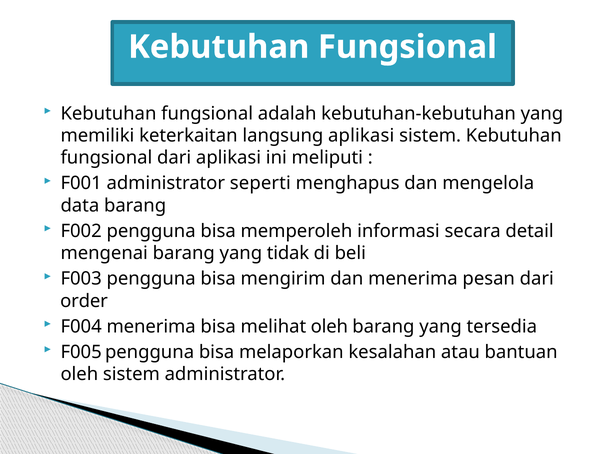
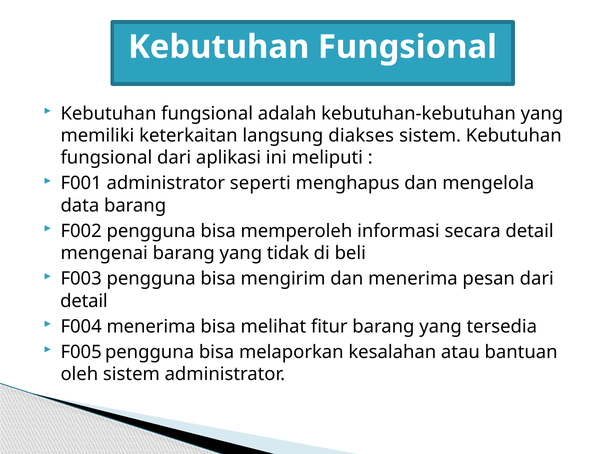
langsung aplikasi: aplikasi -> diakses
order at (84, 301): order -> detail
melihat oleh: oleh -> fitur
